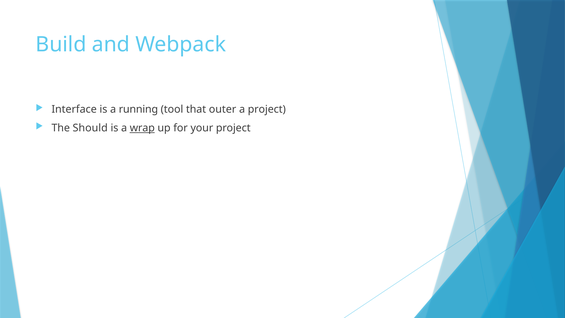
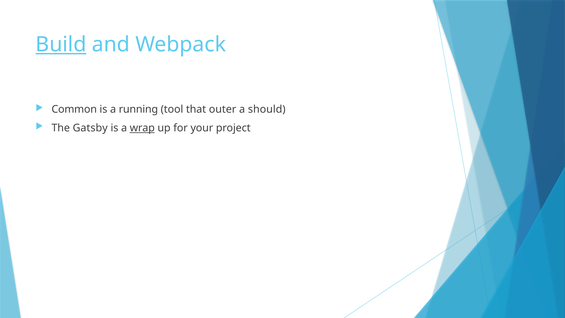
Build underline: none -> present
Interface: Interface -> Common
a project: project -> should
Should: Should -> Gatsby
